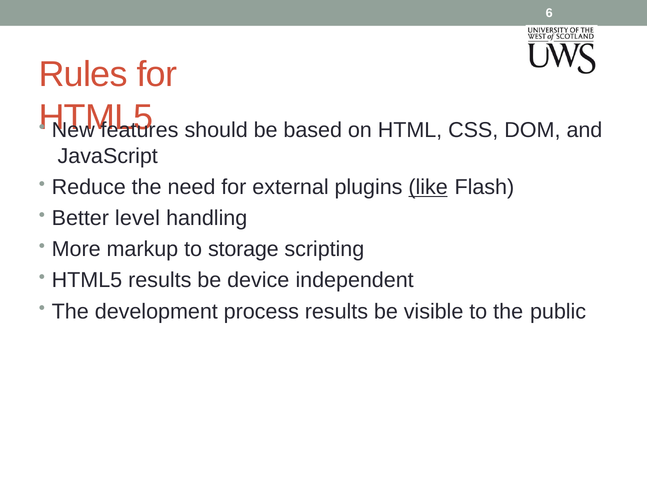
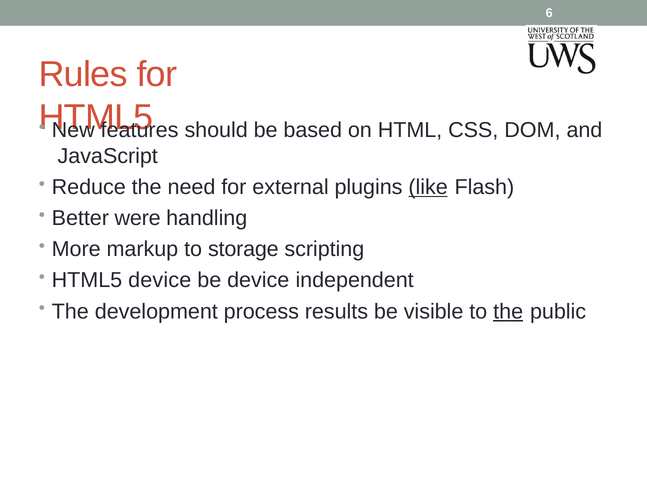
level: level -> were
HTML5 results: results -> device
the at (508, 312) underline: none -> present
